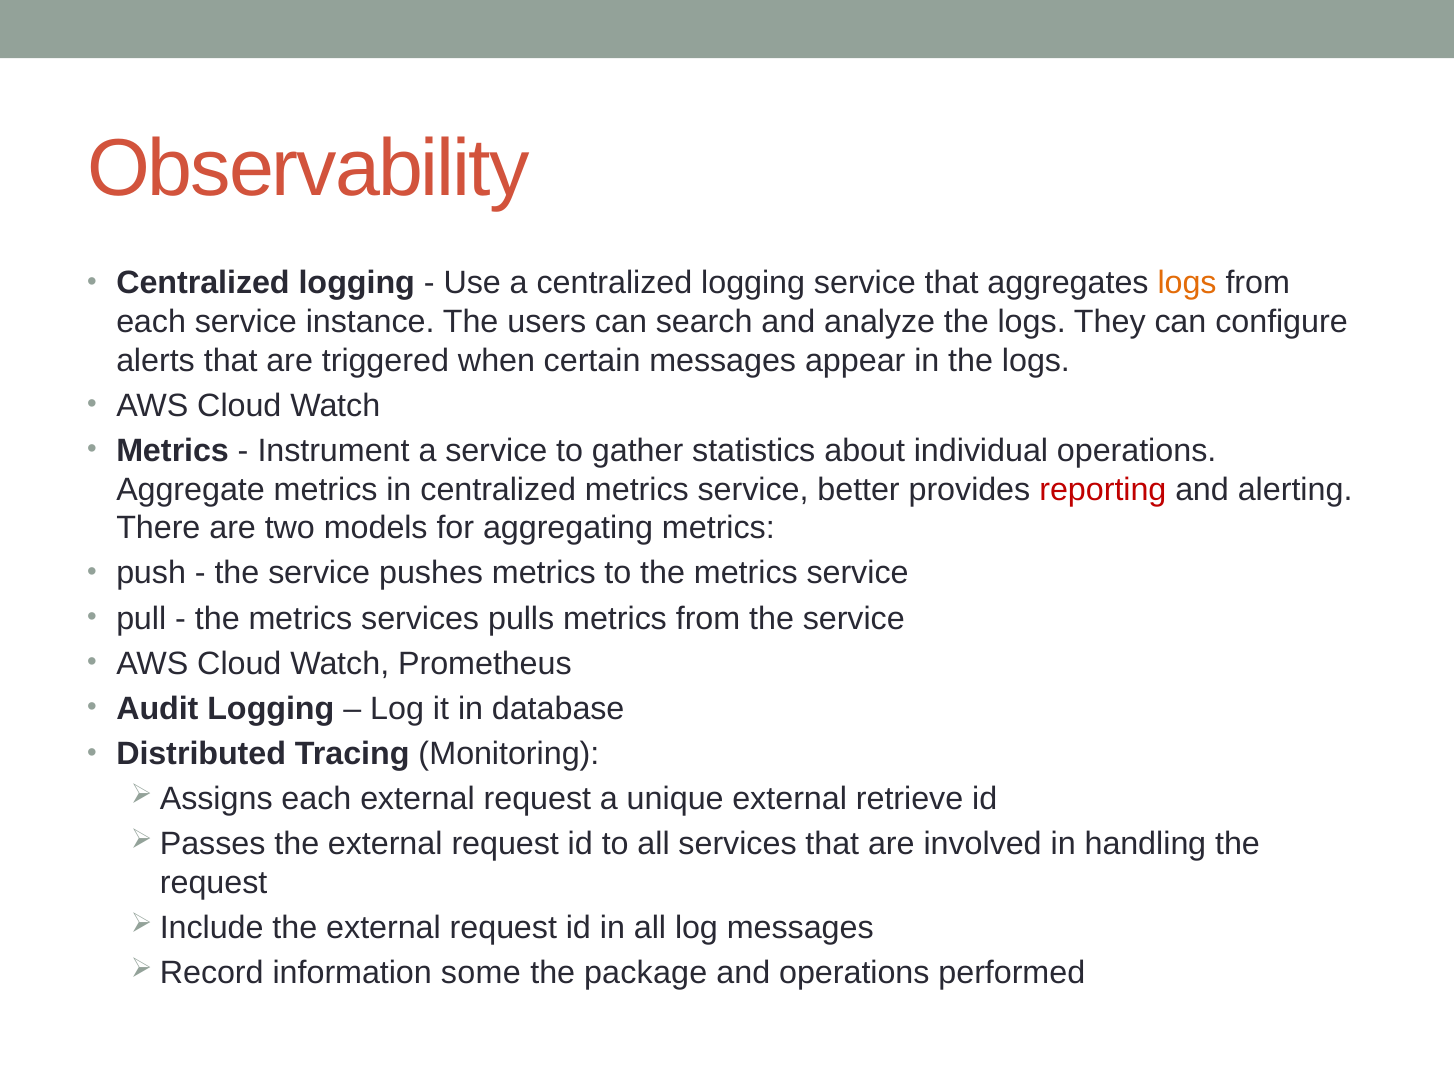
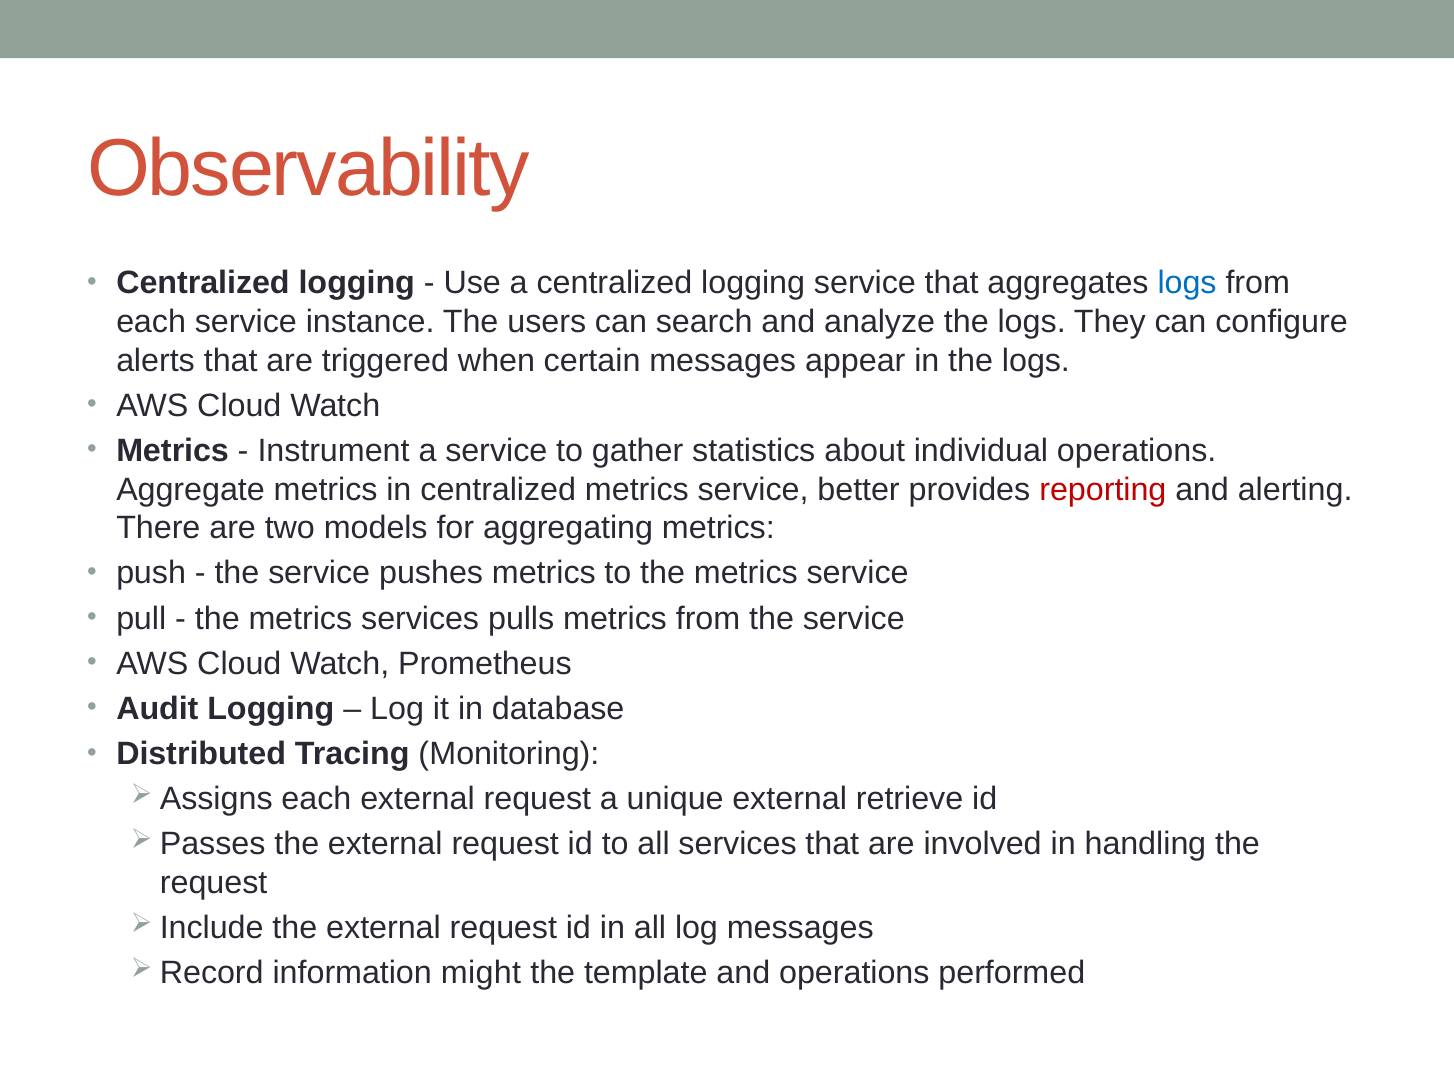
logs at (1187, 283) colour: orange -> blue
some: some -> might
package: package -> template
